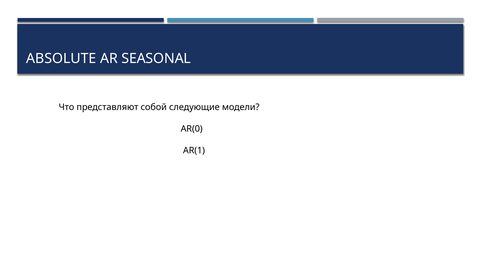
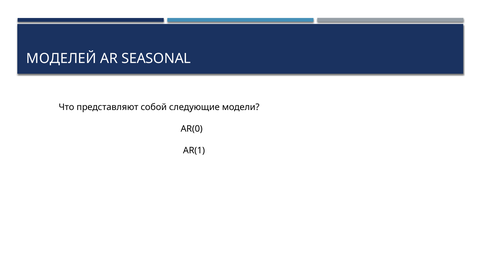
ABSOLUTE: ABSOLUTE -> МОДЕЛЕЙ
